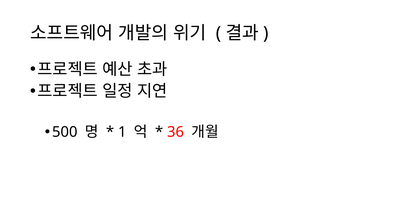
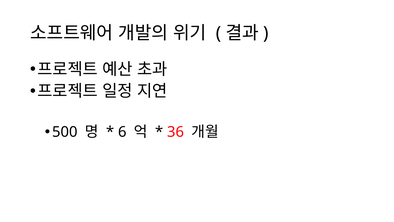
1: 1 -> 6
